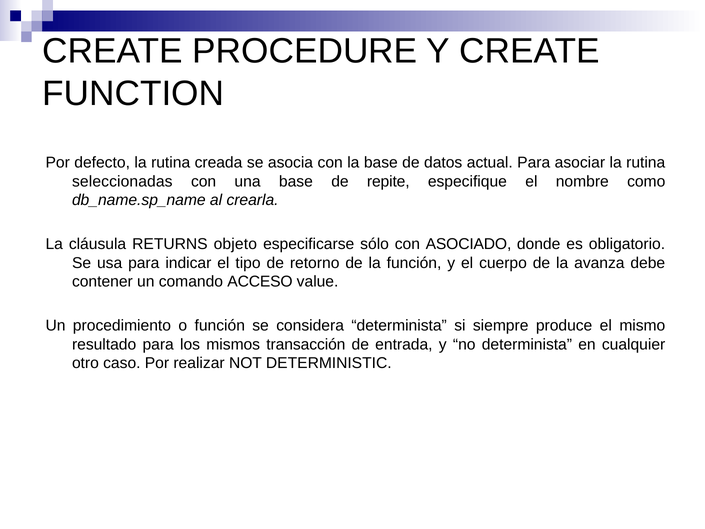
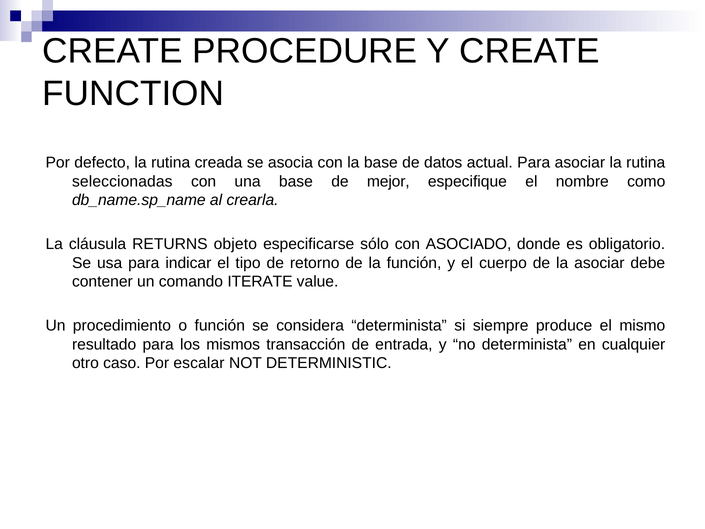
repite: repite -> mejor
la avanza: avanza -> asociar
ACCESO: ACCESO -> ITERATE
realizar: realizar -> escalar
